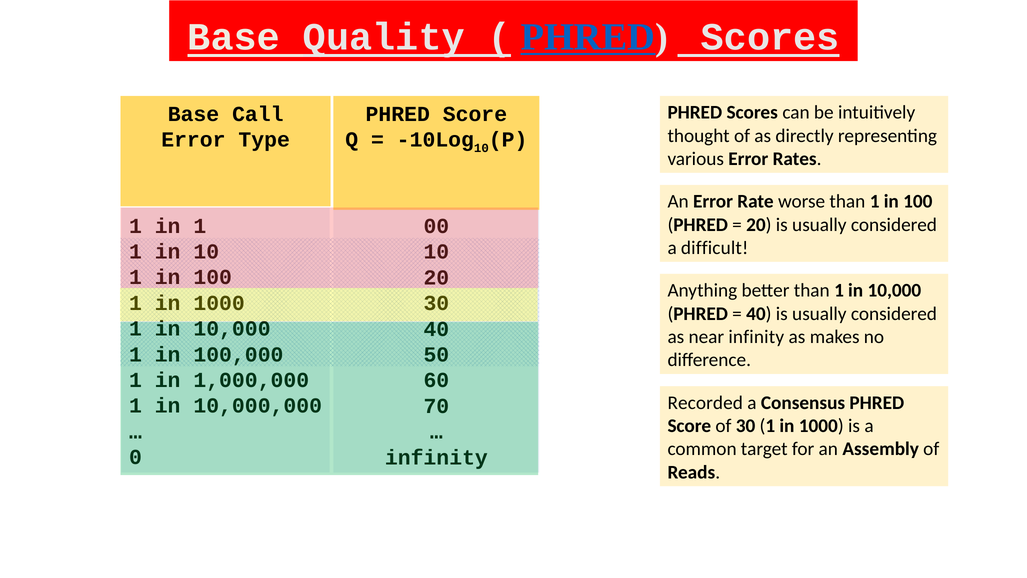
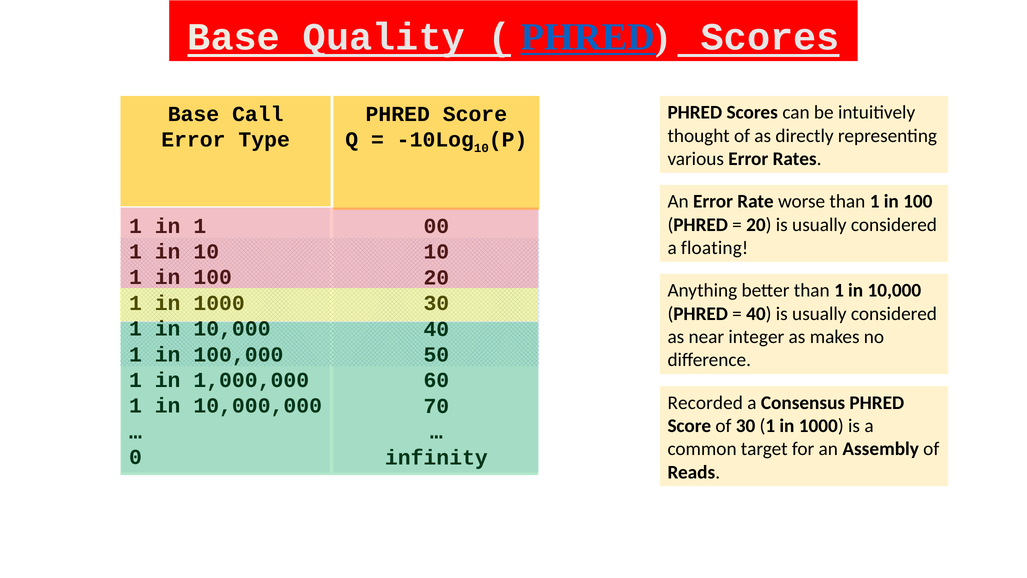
difficult: difficult -> floating
near infinity: infinity -> integer
